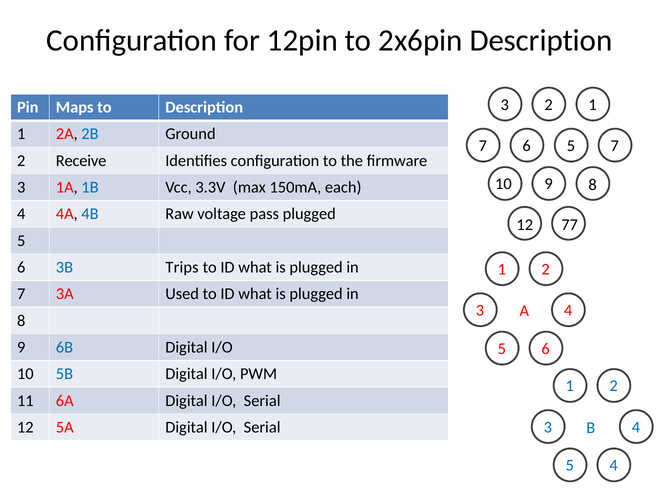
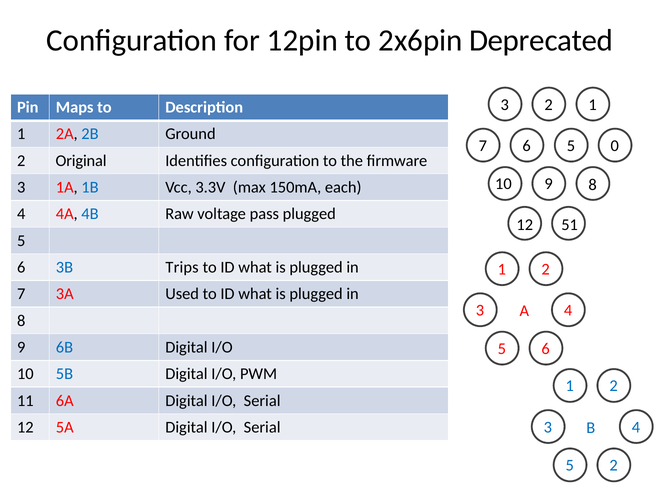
2x6pin Description: Description -> Deprecated
5 7: 7 -> 0
Receive: Receive -> Original
77: 77 -> 51
5 4: 4 -> 2
